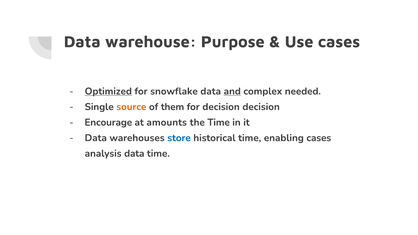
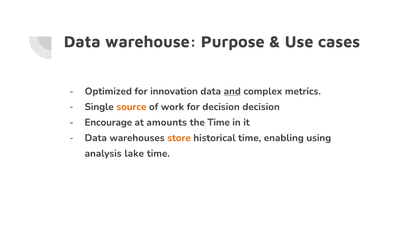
Optimized underline: present -> none
snowflake: snowflake -> innovation
needed: needed -> metrics
them: them -> work
store colour: blue -> orange
enabling cases: cases -> using
analysis data: data -> lake
